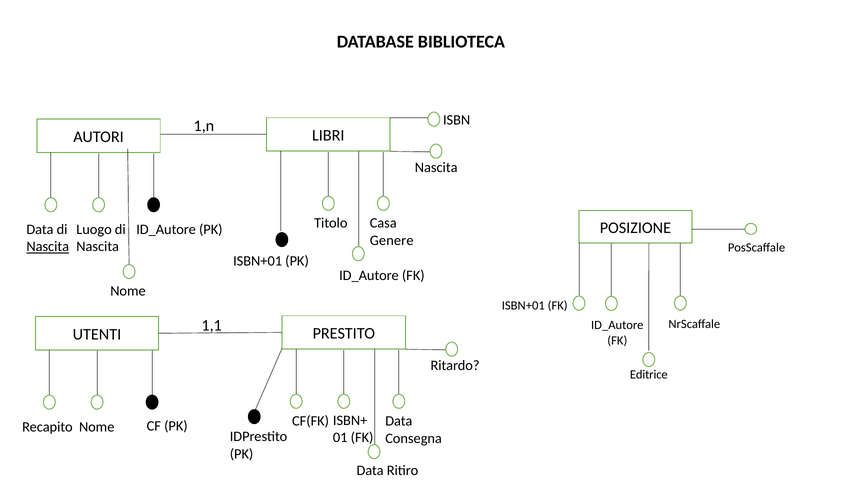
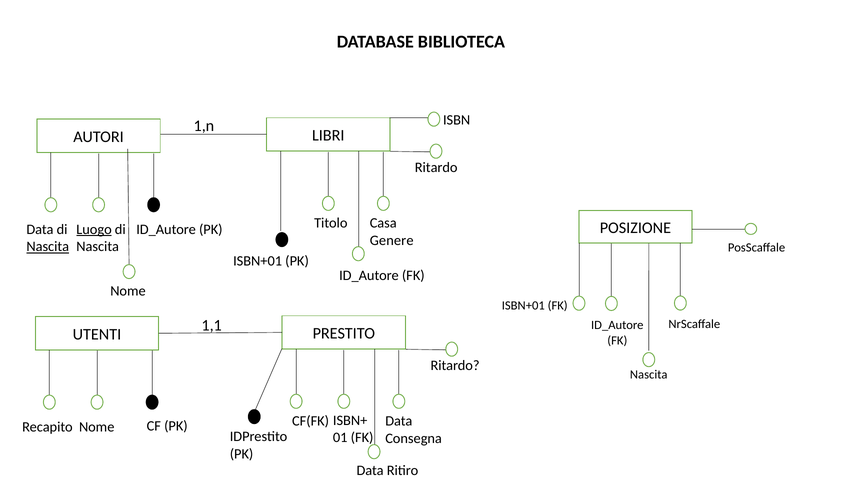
Nascita at (436, 168): Nascita -> Ritardo
Luogo underline: none -> present
Editrice at (649, 375): Editrice -> Nascita
